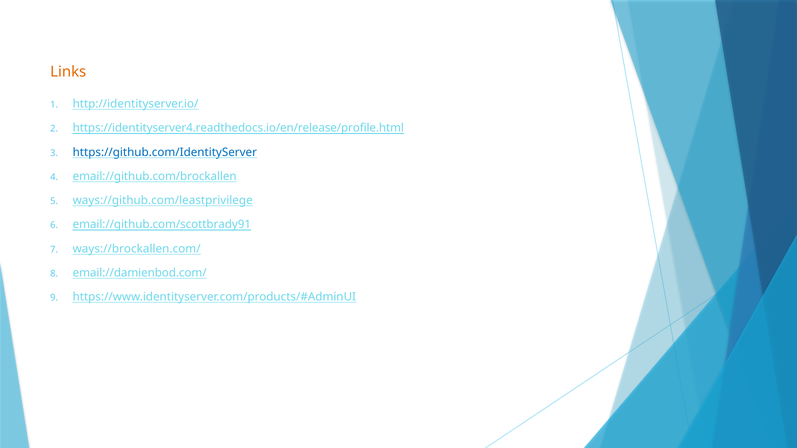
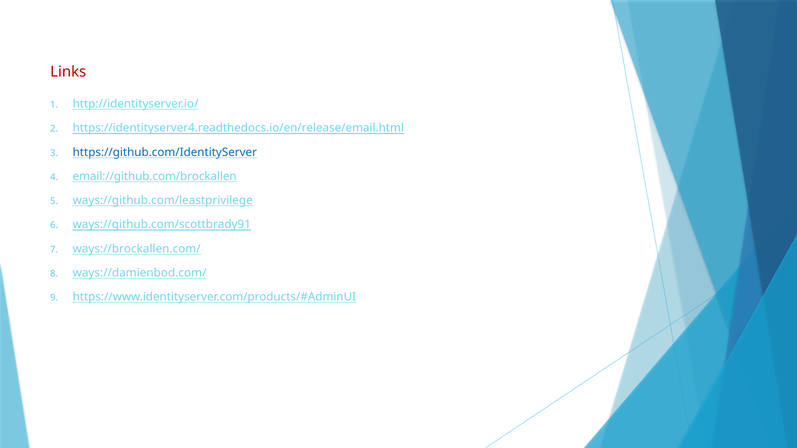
Links colour: orange -> red
https://identityserver4.readthedocs.io/en/release/profile.html: https://identityserver4.readthedocs.io/en/release/profile.html -> https://identityserver4.readthedocs.io/en/release/email.html
email://github.com/scottbrady91: email://github.com/scottbrady91 -> ways://github.com/scottbrady91
email://damienbod.com/: email://damienbod.com/ -> ways://damienbod.com/
